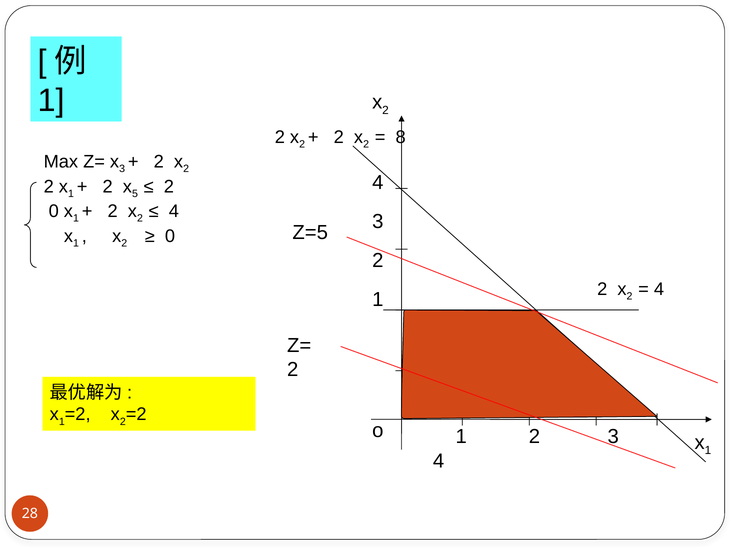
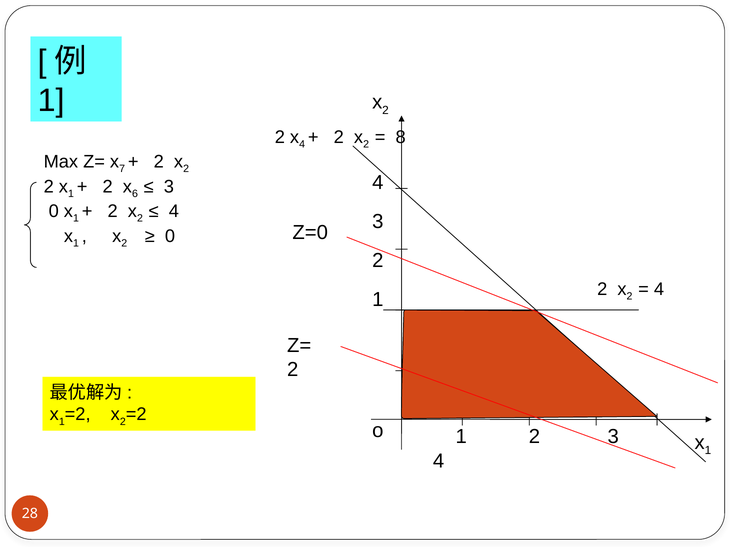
2 at (302, 145): 2 -> 4
3 at (122, 169): 3 -> 7
5: 5 -> 6
2 at (169, 187): 2 -> 3
Z=5: Z=5 -> Z=0
